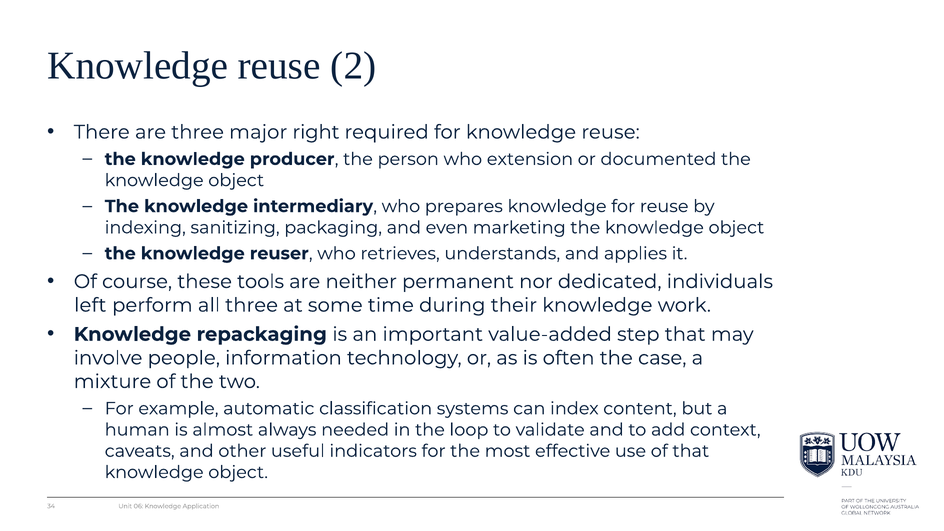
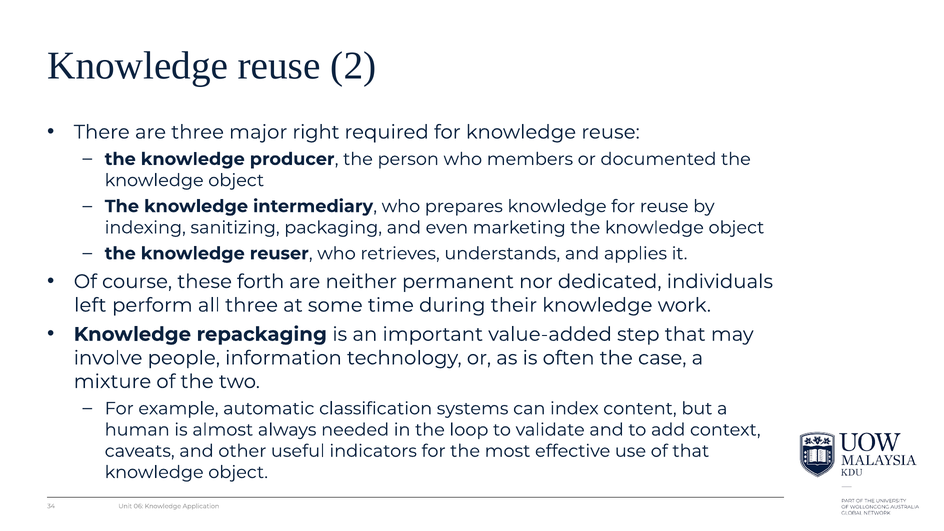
extension: extension -> members
tools: tools -> forth
